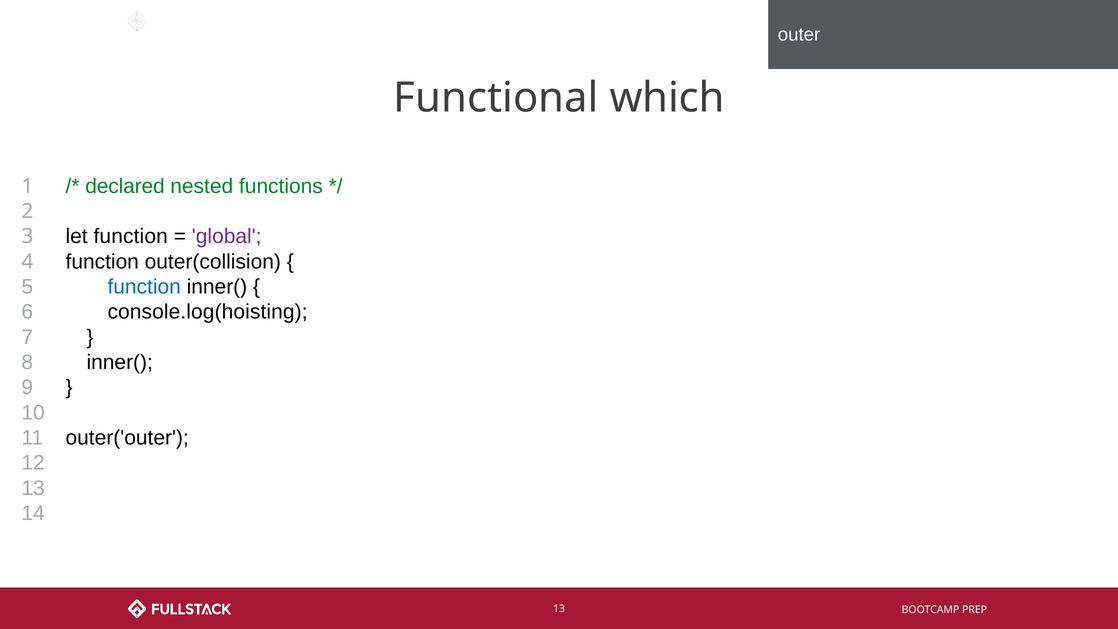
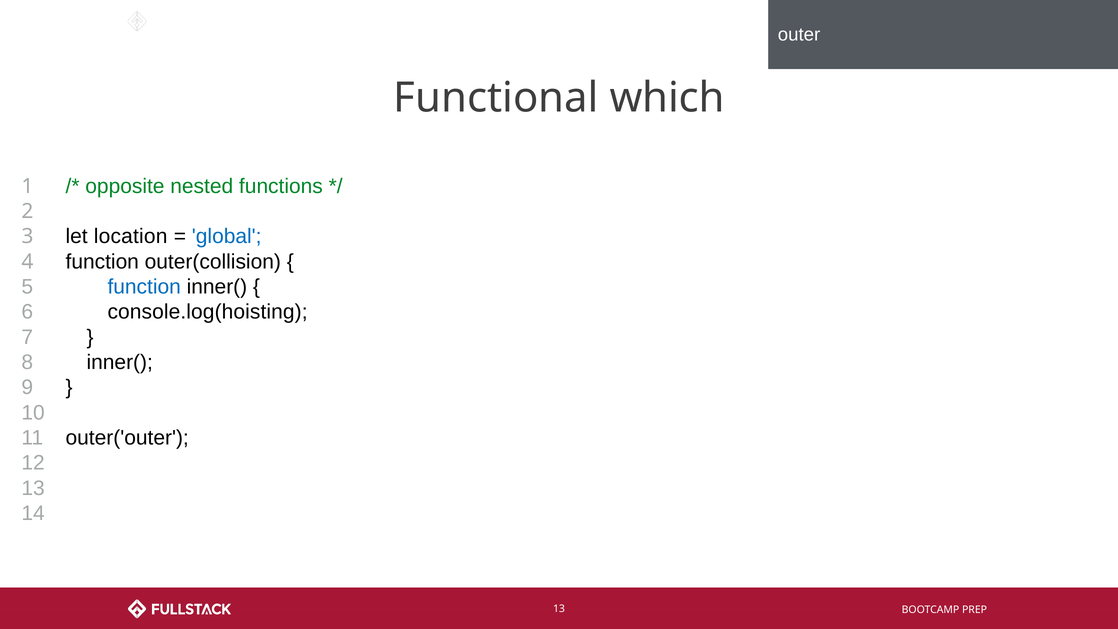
declared: declared -> opposite
let function: function -> location
global colour: purple -> blue
